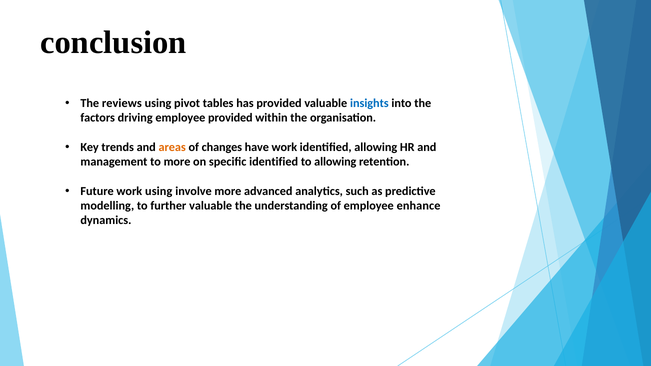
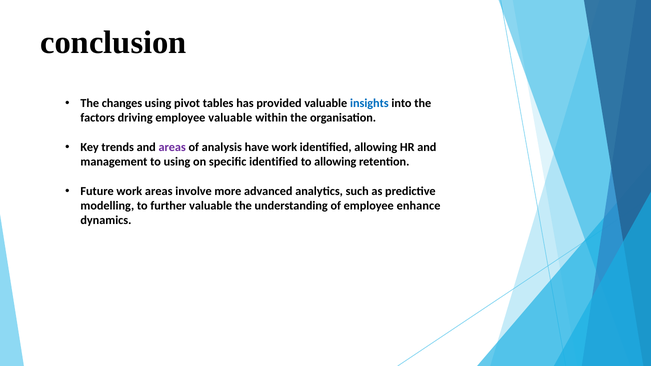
reviews: reviews -> changes
employee provided: provided -> valuable
areas at (172, 147) colour: orange -> purple
changes: changes -> analysis
to more: more -> using
work using: using -> areas
